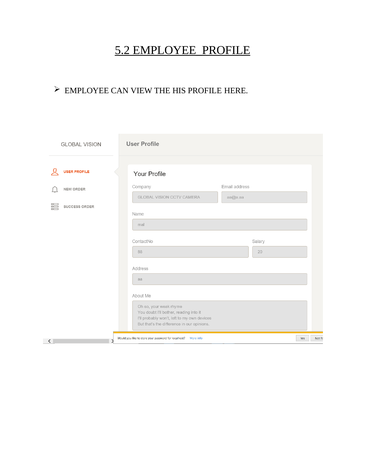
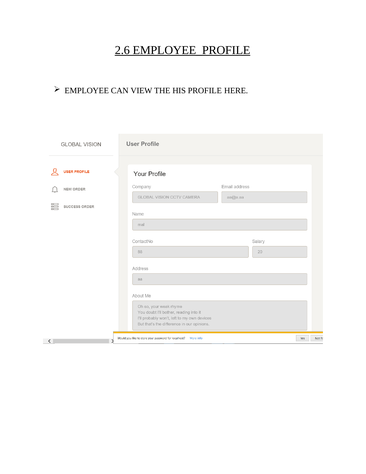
5.2: 5.2 -> 2.6
